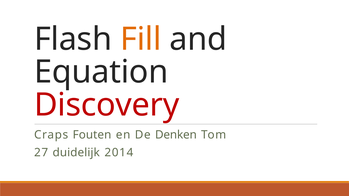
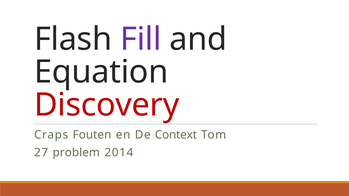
Fill colour: orange -> purple
Denken: Denken -> Context
duidelijk: duidelijk -> problem
